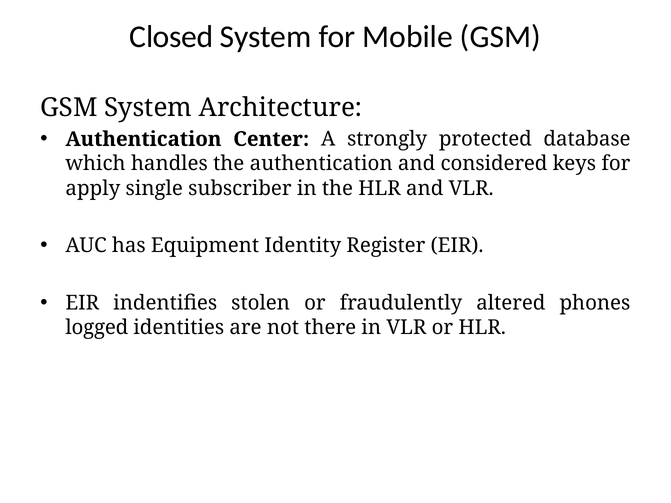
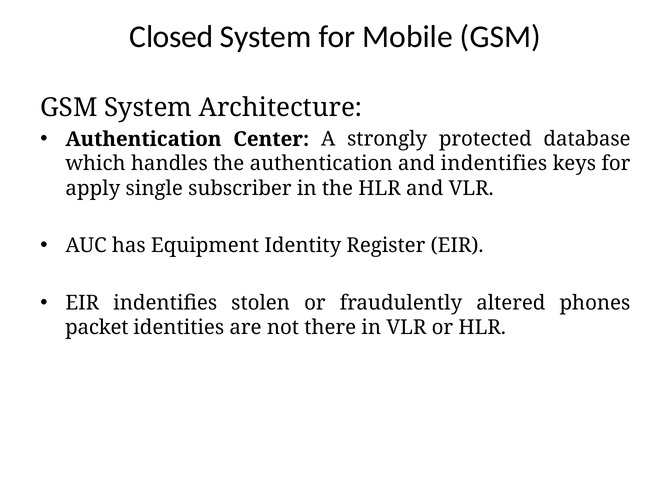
and considered: considered -> indentifies
logged: logged -> packet
